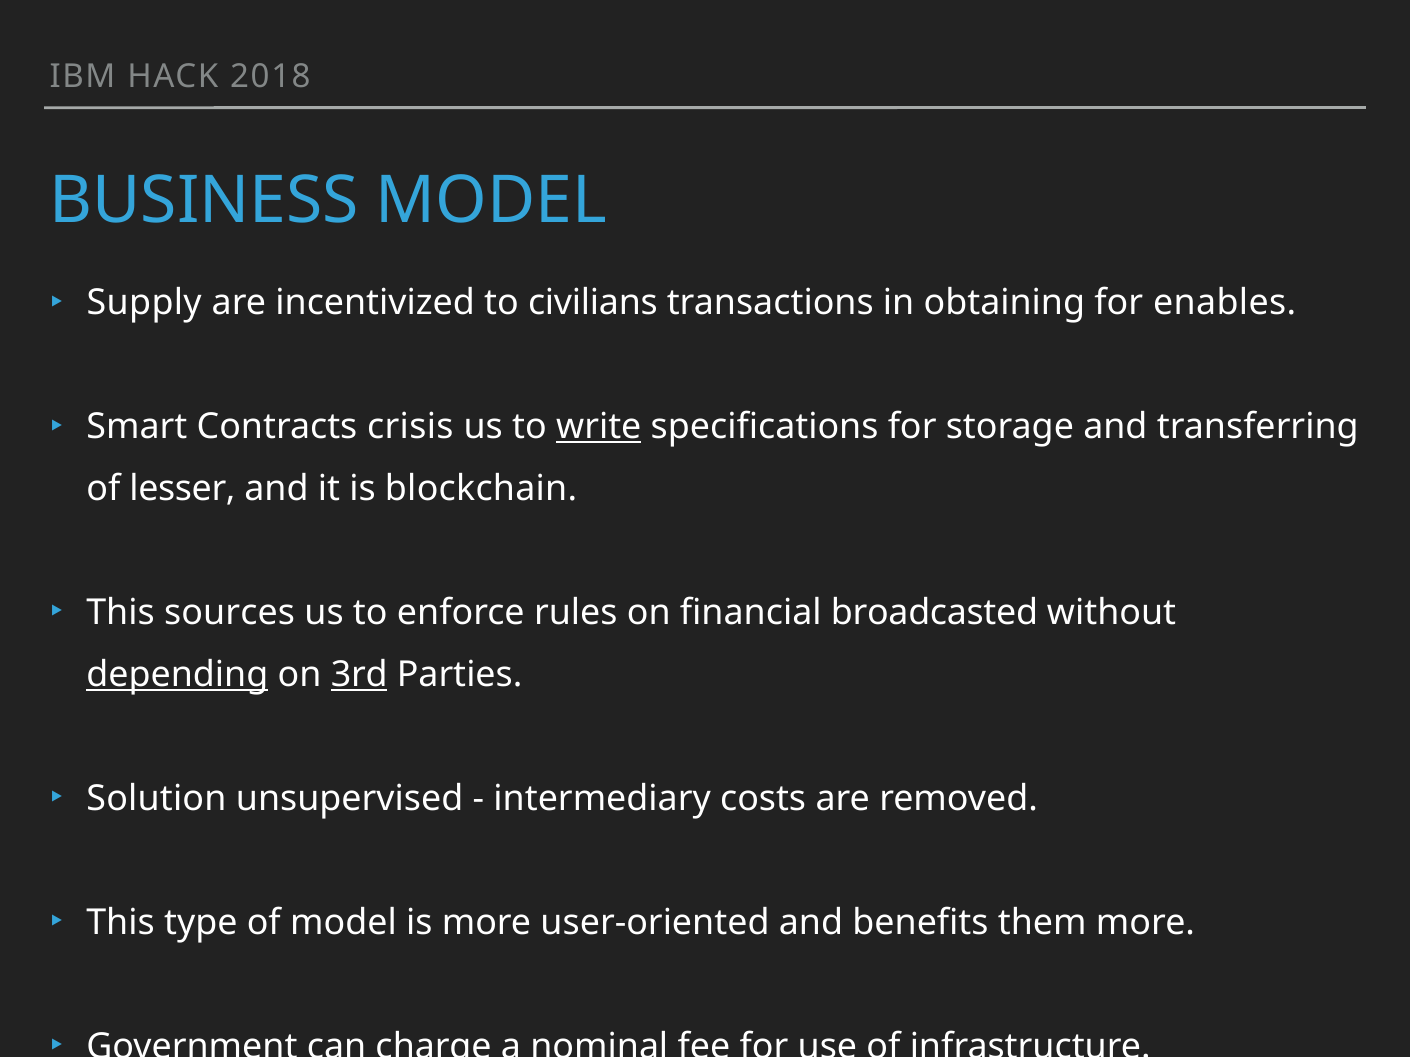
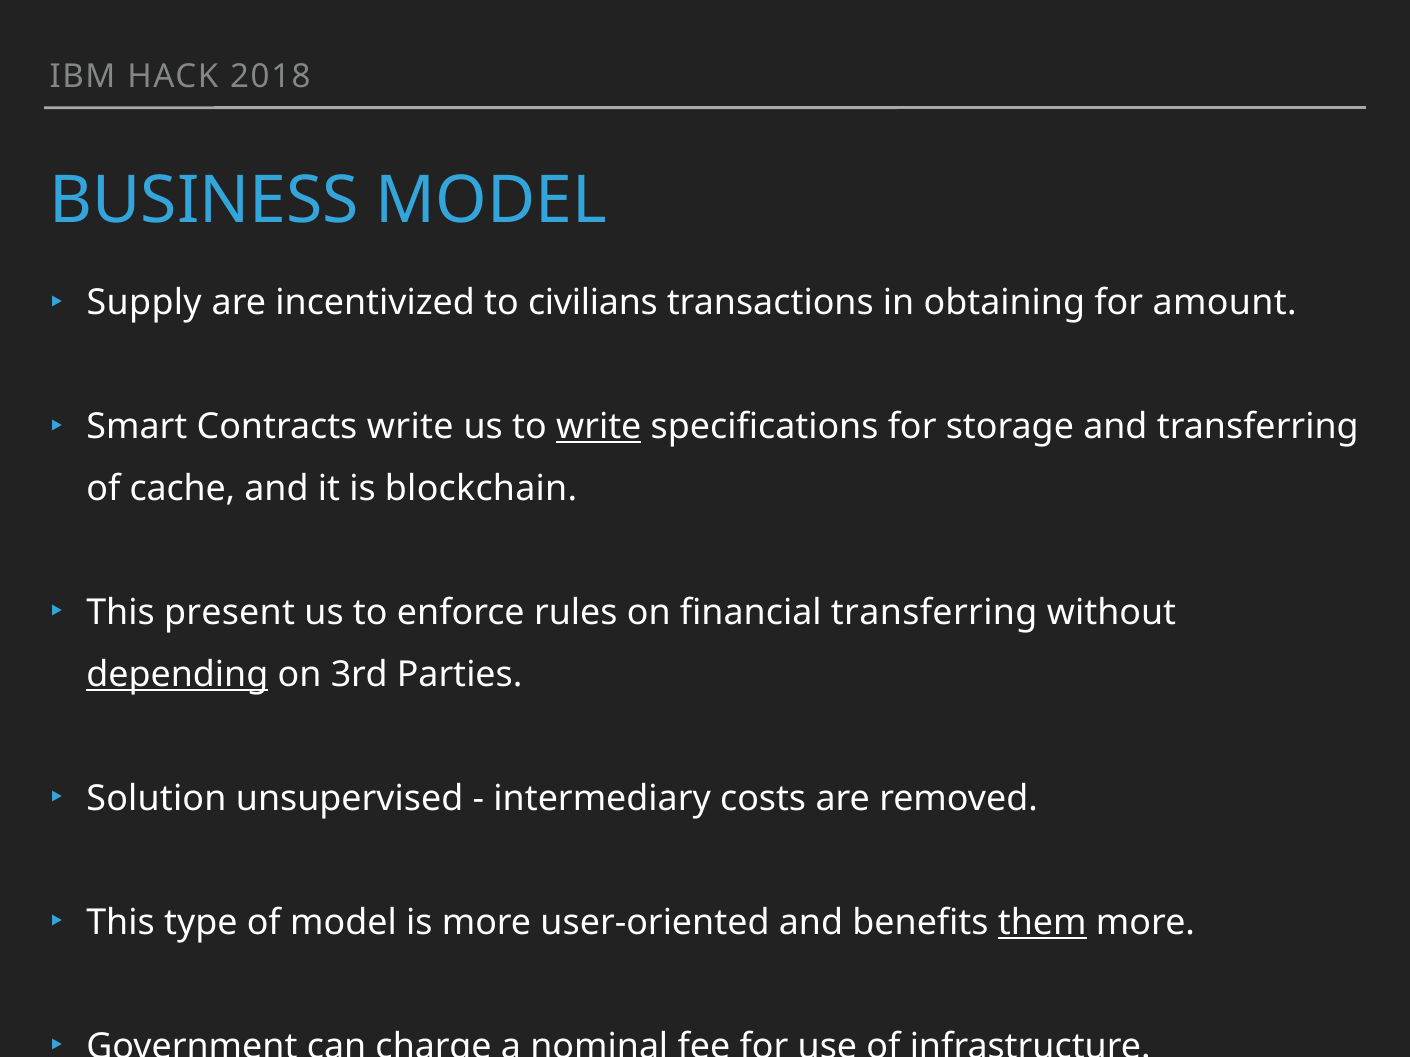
enables: enables -> amount
Contracts crisis: crisis -> write
lesser: lesser -> cache
sources: sources -> present
financial broadcasted: broadcasted -> transferring
3rd underline: present -> none
them underline: none -> present
